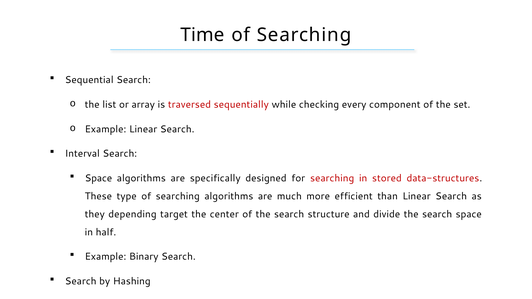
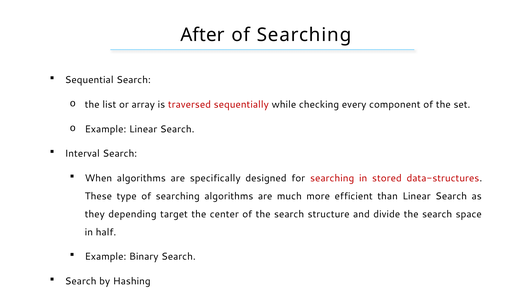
Time: Time -> After
Space at (98, 178): Space -> When
